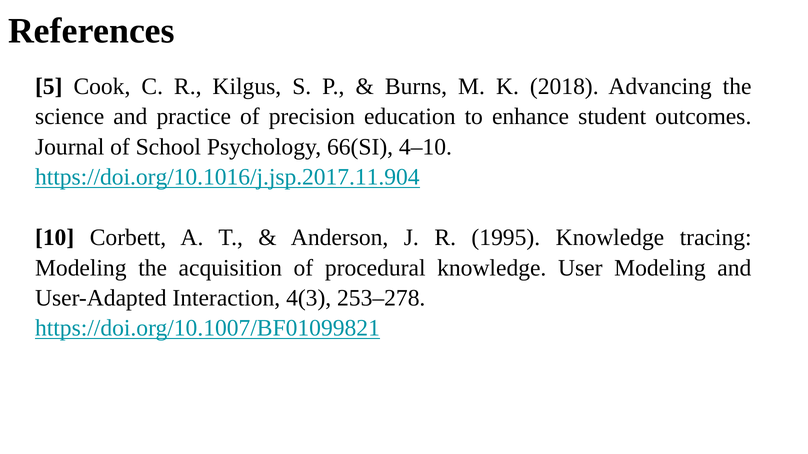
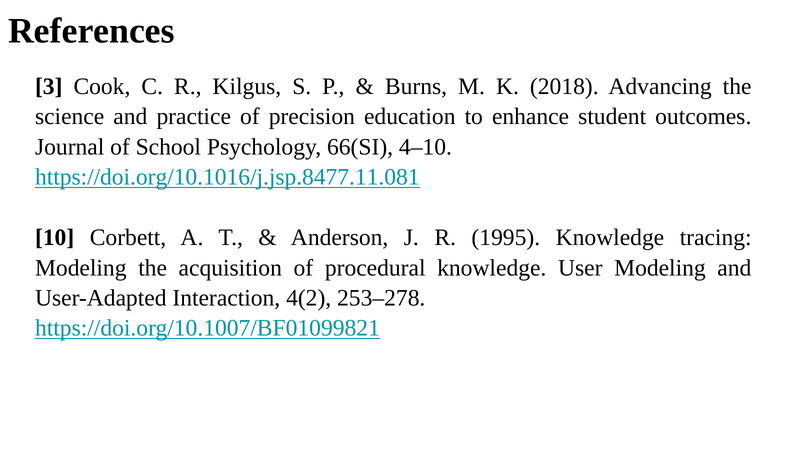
5: 5 -> 3
https://doi.org/10.1016/j.jsp.2017.11.904: https://doi.org/10.1016/j.jsp.2017.11.904 -> https://doi.org/10.1016/j.jsp.8477.11.081
4(3: 4(3 -> 4(2
